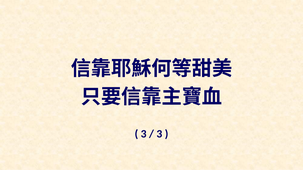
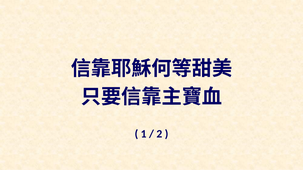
3 at (144, 134): 3 -> 1
3 at (159, 134): 3 -> 2
